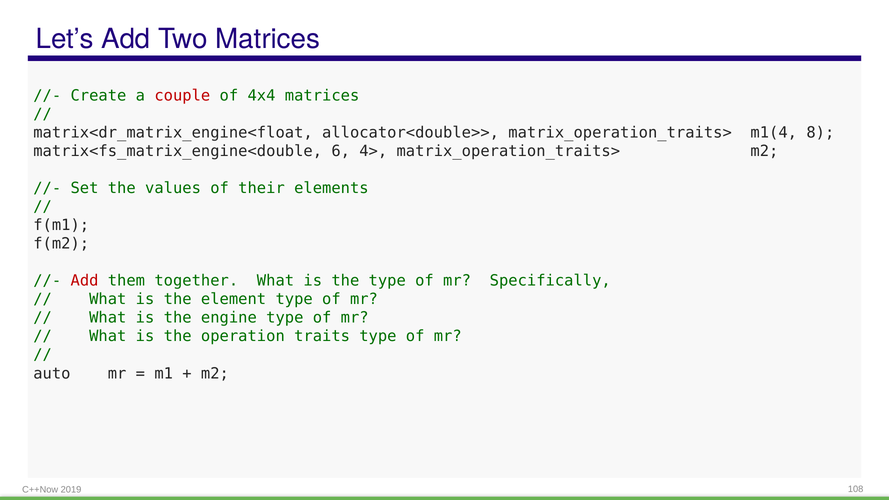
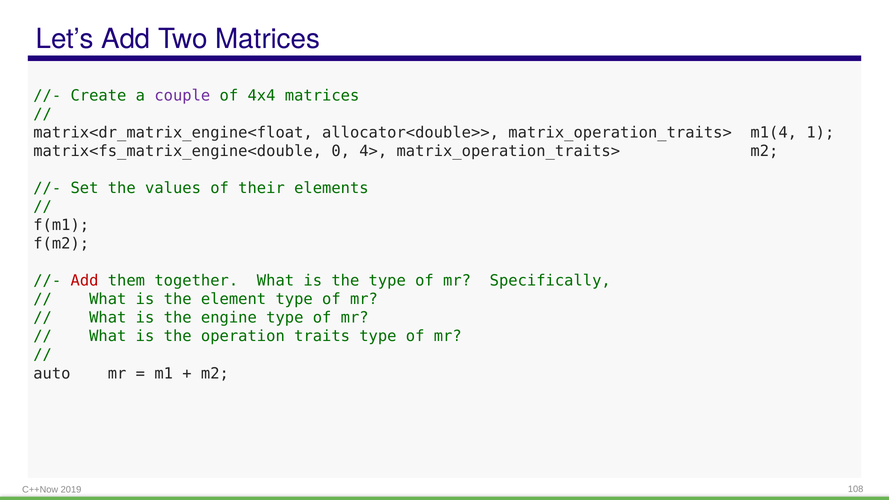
couple colour: red -> purple
8: 8 -> 1
6: 6 -> 0
